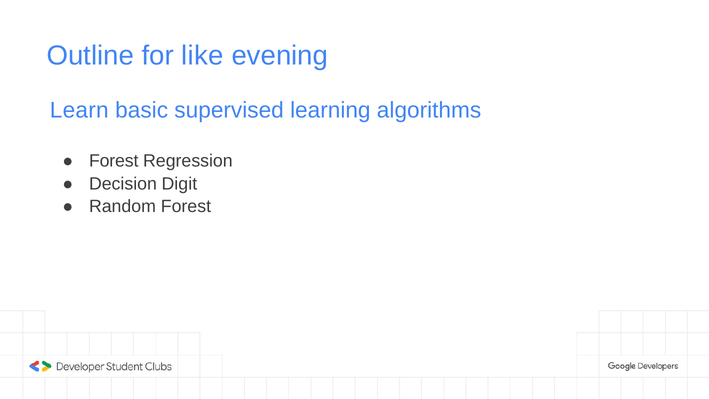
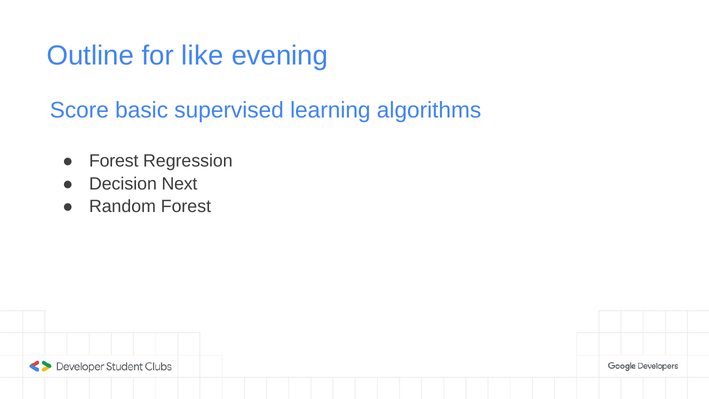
Learn: Learn -> Score
Digit: Digit -> Next
